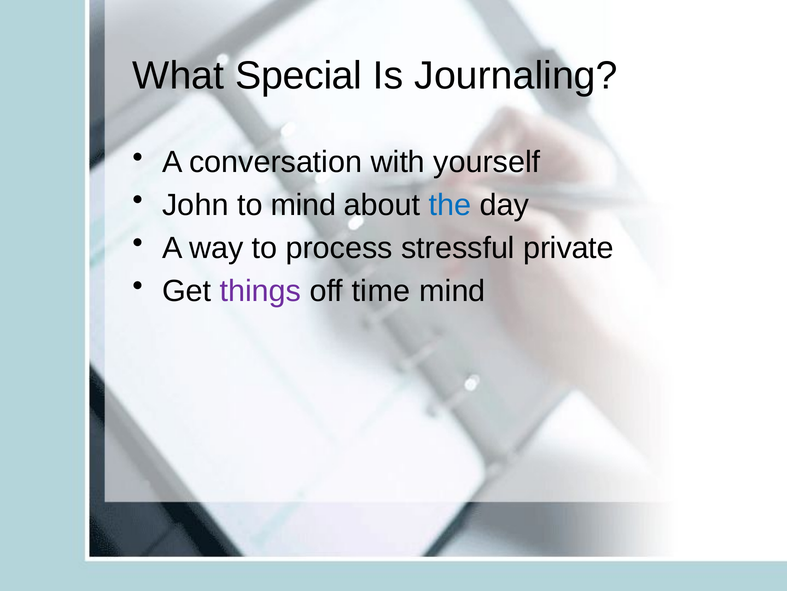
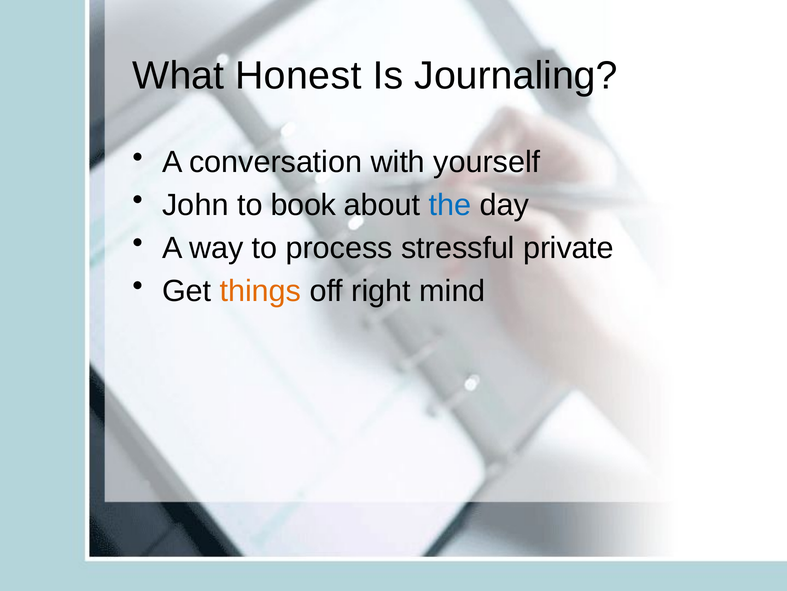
Special: Special -> Honest
to mind: mind -> book
things colour: purple -> orange
time: time -> right
